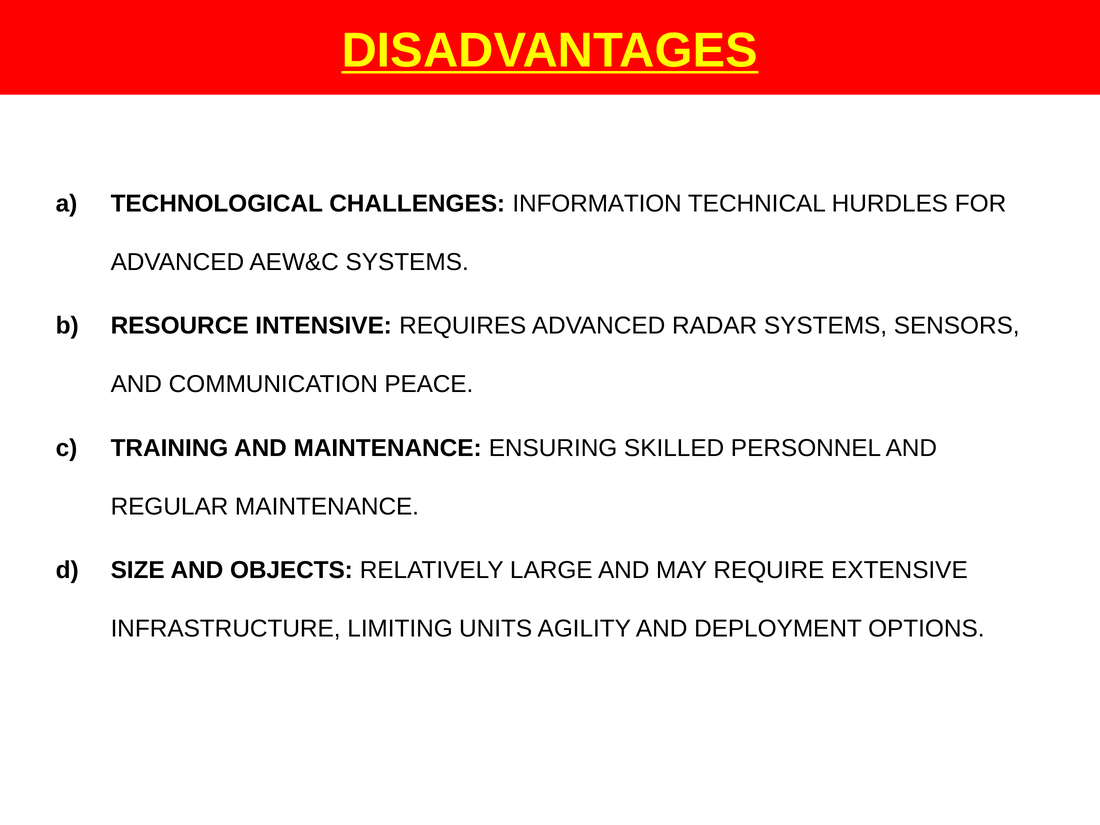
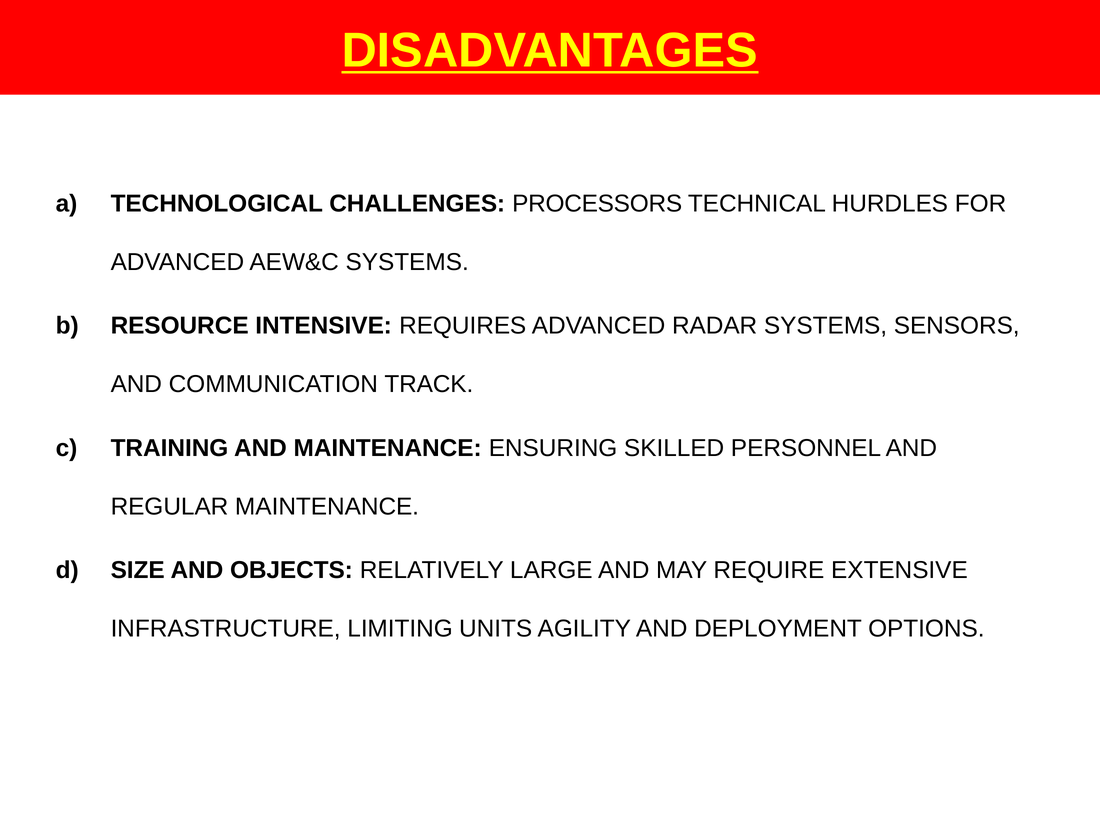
INFORMATION: INFORMATION -> PROCESSORS
PEACE: PEACE -> TRACK
